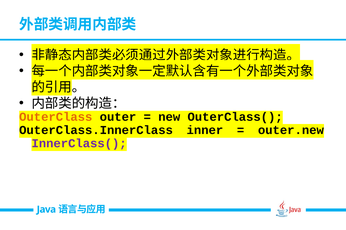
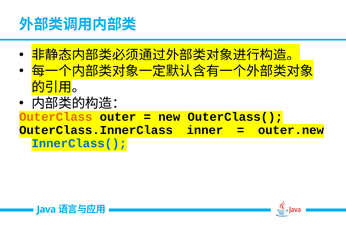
InnerClass( colour: purple -> blue
